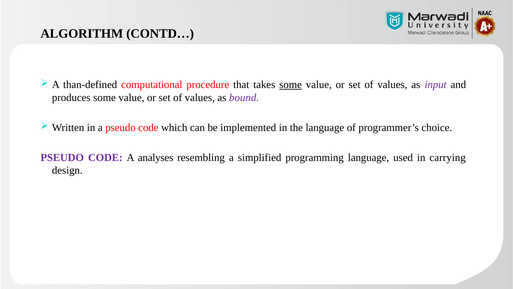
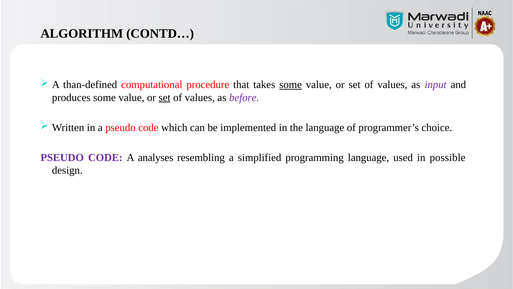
set at (165, 97) underline: none -> present
bound: bound -> before
carrying: carrying -> possible
